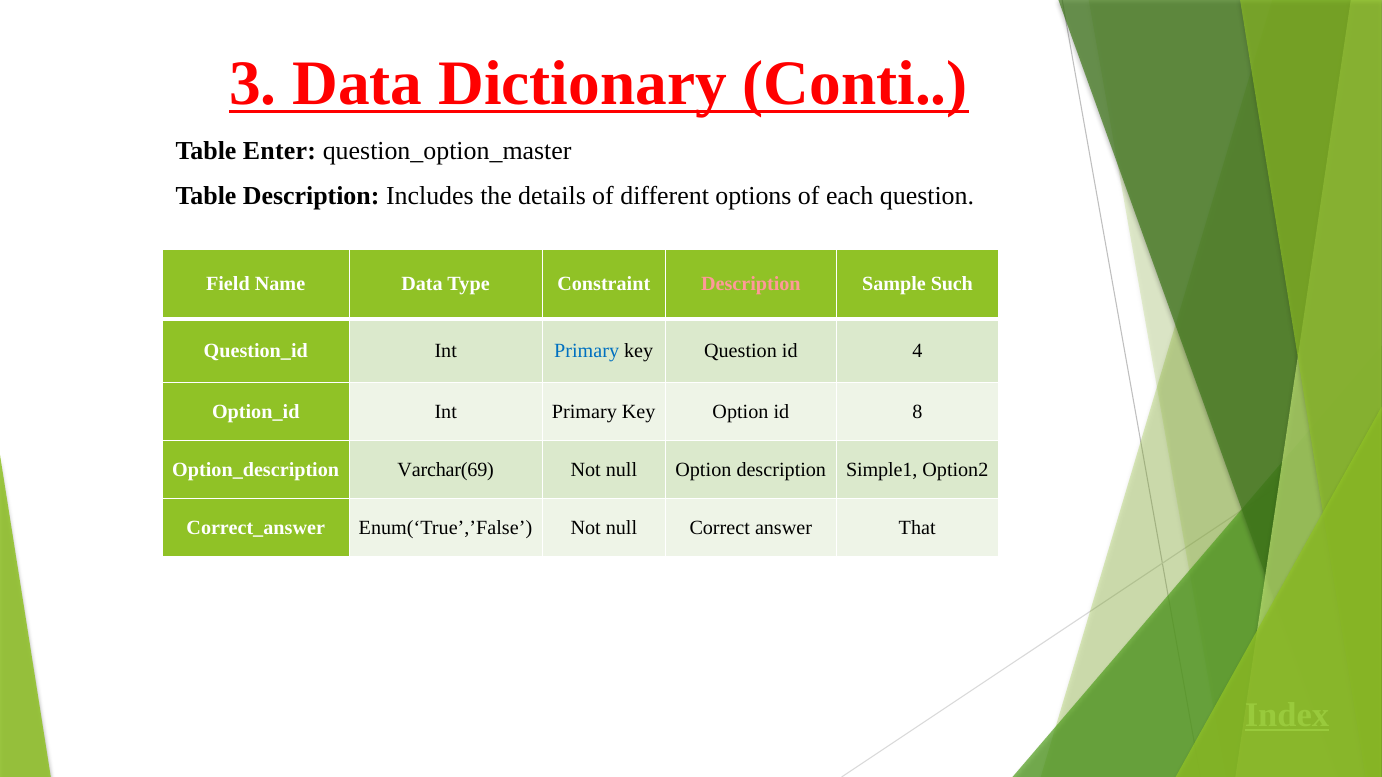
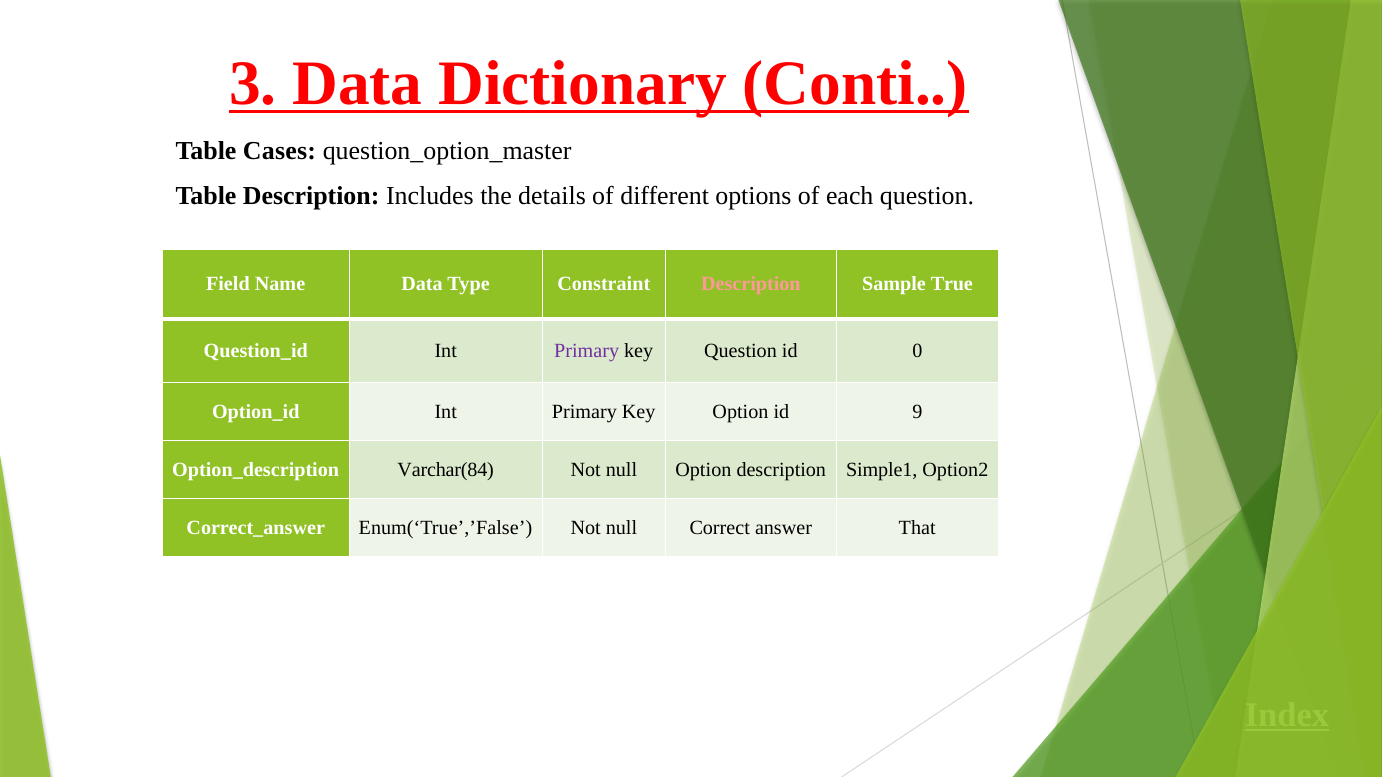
Enter: Enter -> Cases
Such: Such -> True
Primary at (587, 351) colour: blue -> purple
4: 4 -> 0
8: 8 -> 9
Varchar(69: Varchar(69 -> Varchar(84
